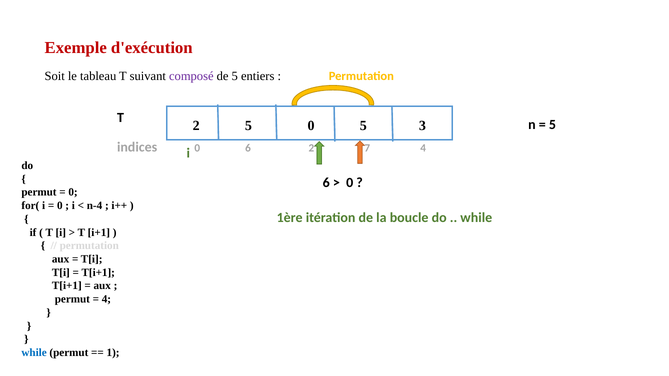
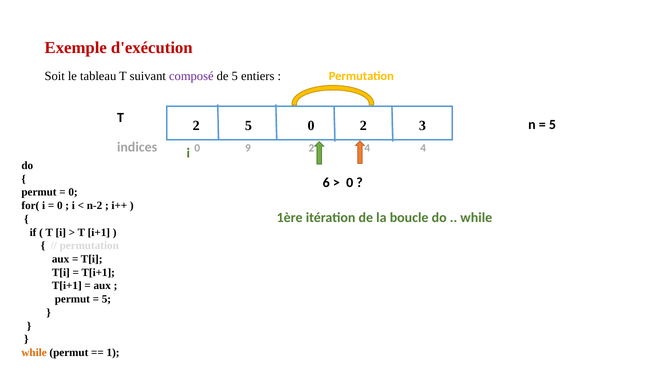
0 5: 5 -> 2
0 6: 6 -> 9
2 7: 7 -> 4
n-4: n-4 -> n-2
4 at (106, 299): 4 -> 5
while at (34, 353) colour: blue -> orange
